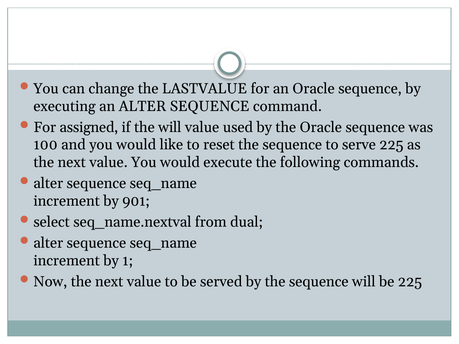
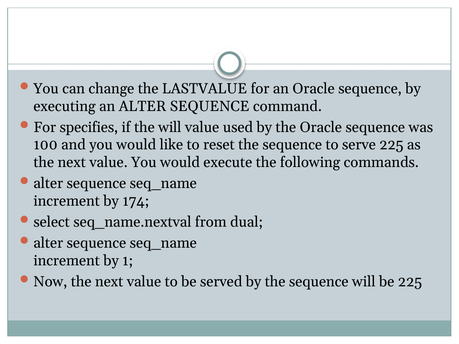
assigned: assigned -> specifies
901: 901 -> 174
